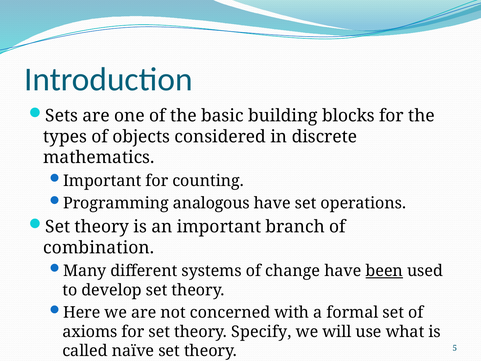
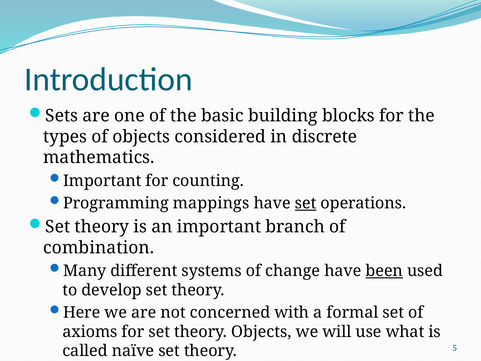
analogous: analogous -> mappings
set at (306, 203) underline: none -> present
theory Specify: Specify -> Objects
